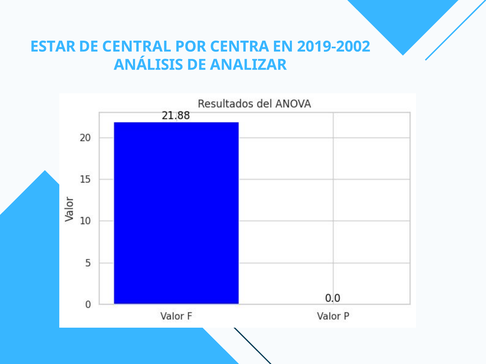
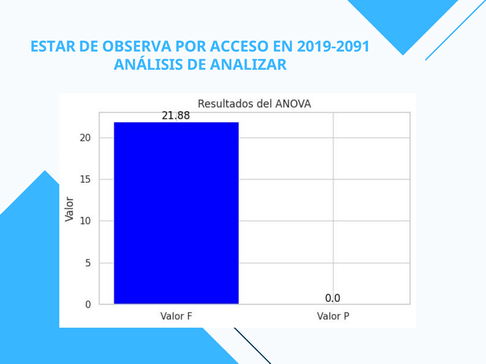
CENTRAL: CENTRAL -> OBSERVA
CENTRA: CENTRA -> ACCESO
2019-2002: 2019-2002 -> 2019-2091
